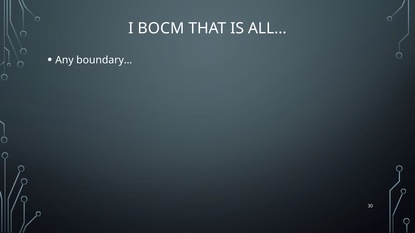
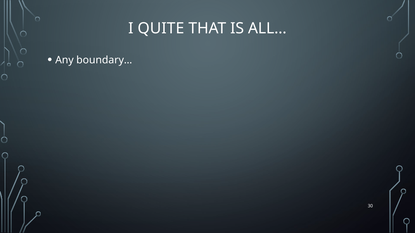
BOCM: BOCM -> QUITE
